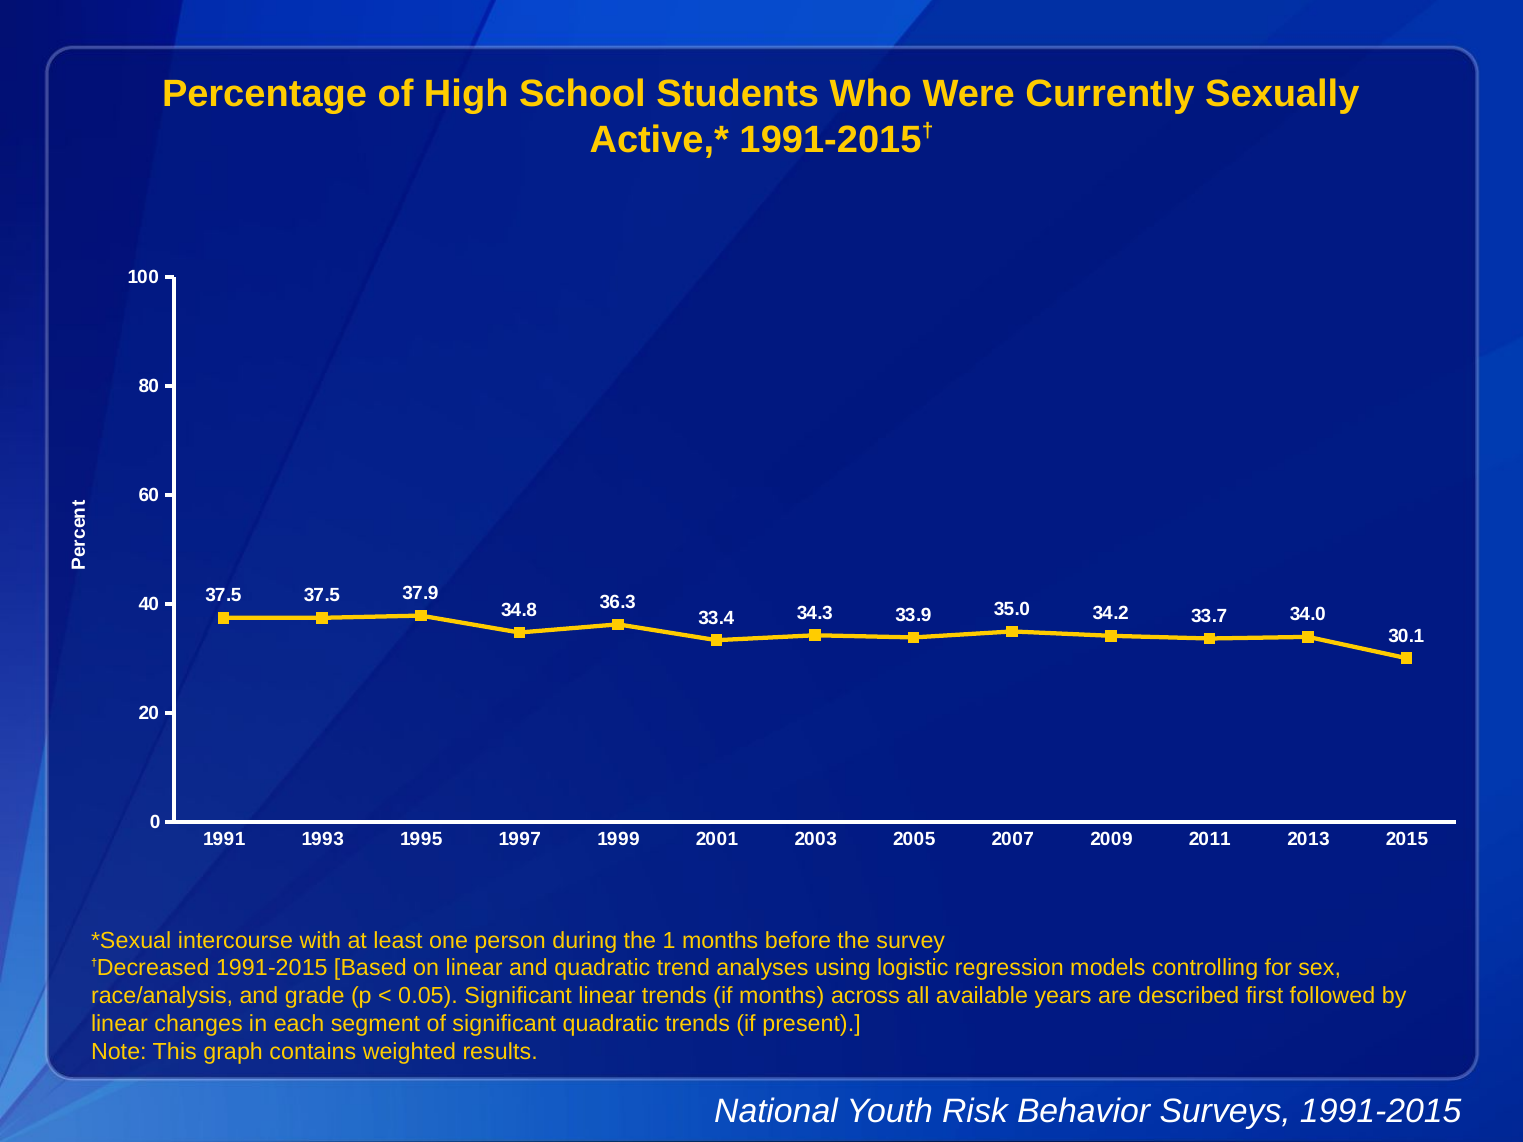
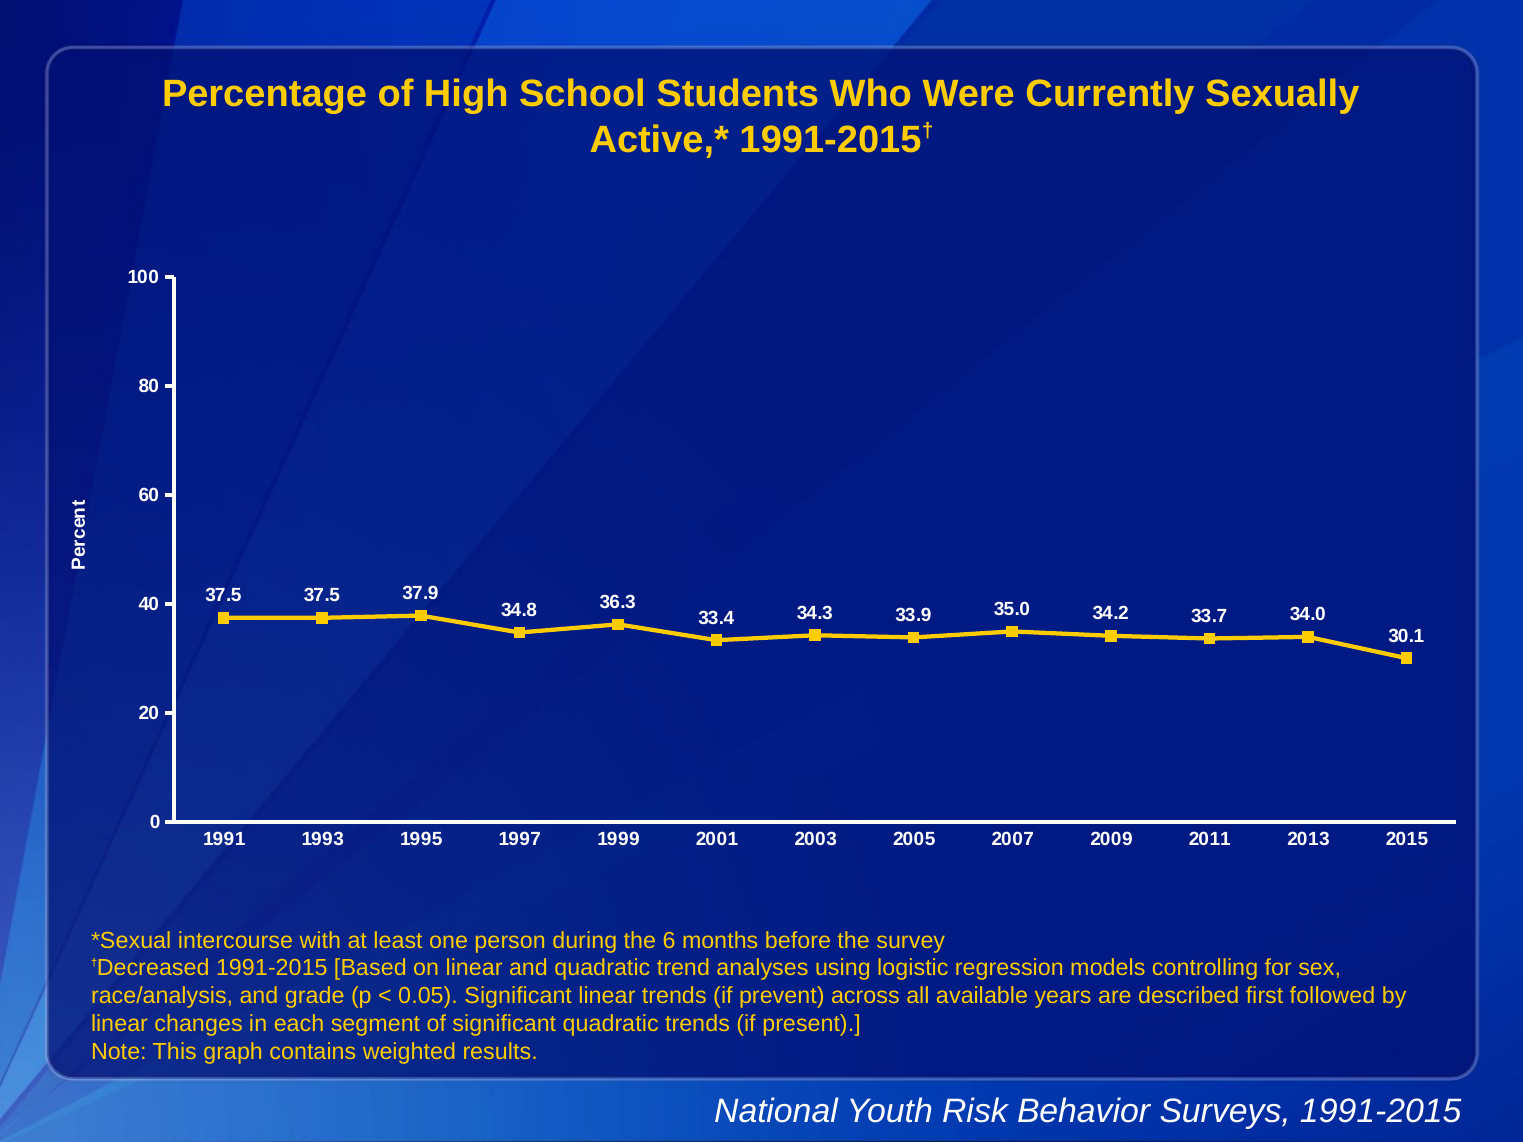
1: 1 -> 6
if months: months -> prevent
